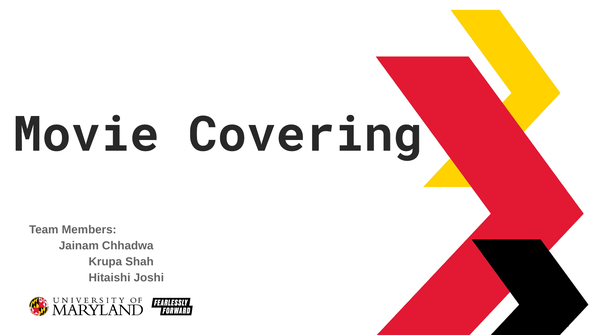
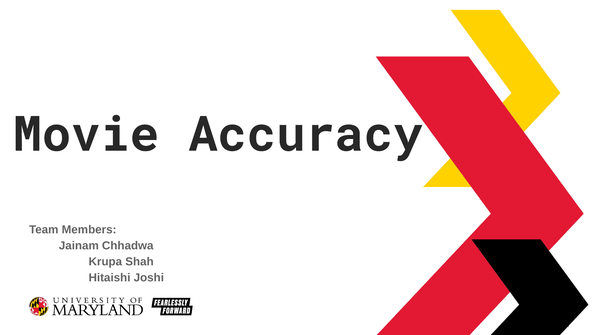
Covering: Covering -> Accuracy
